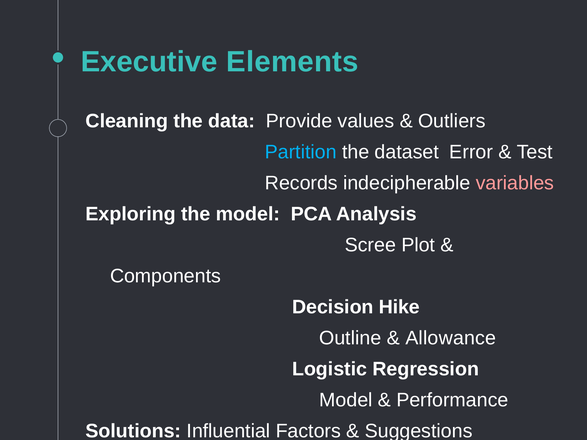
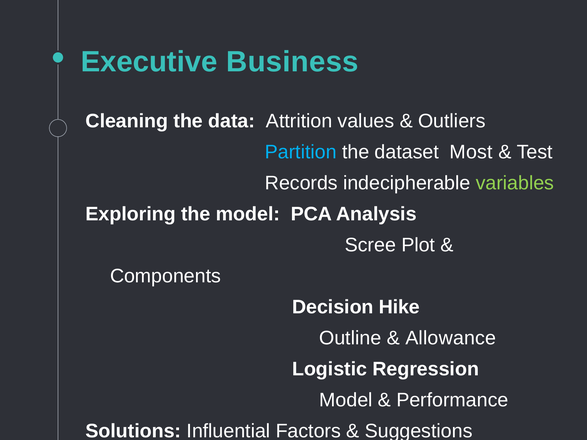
Elements: Elements -> Business
Provide: Provide -> Attrition
Error: Error -> Most
variables colour: pink -> light green
